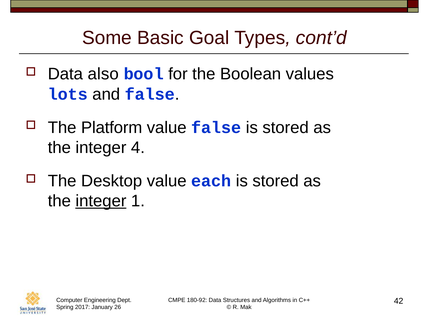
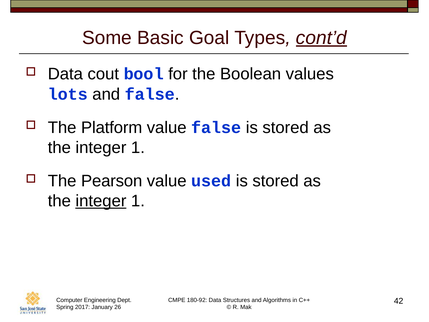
cont’d underline: none -> present
also: also -> cout
4 at (138, 148): 4 -> 1
Desktop: Desktop -> Pearson
each: each -> used
